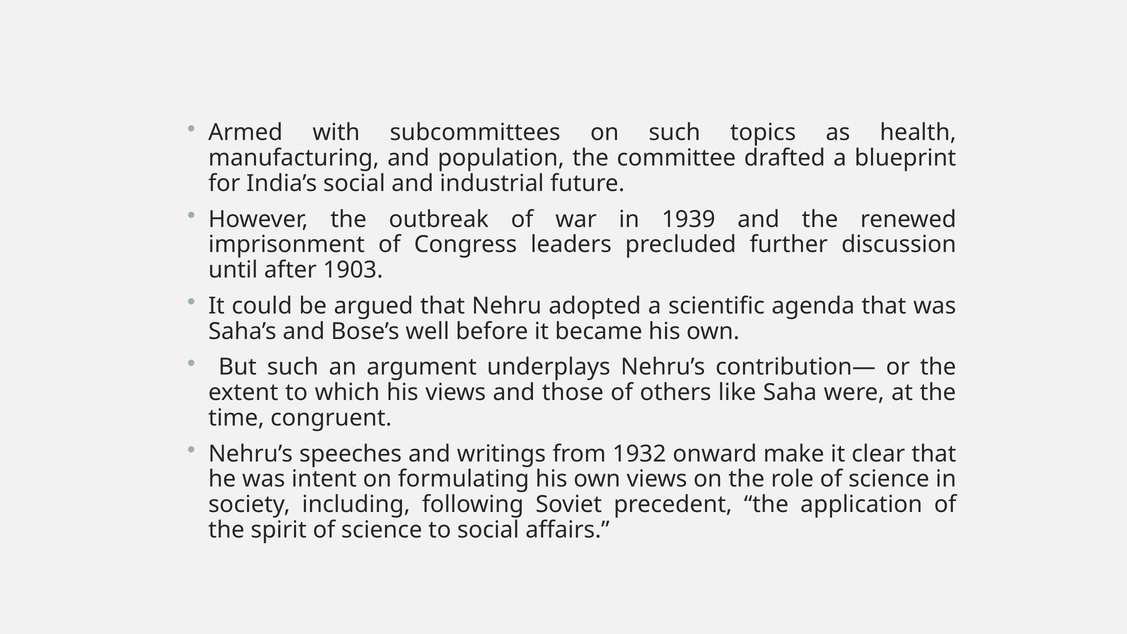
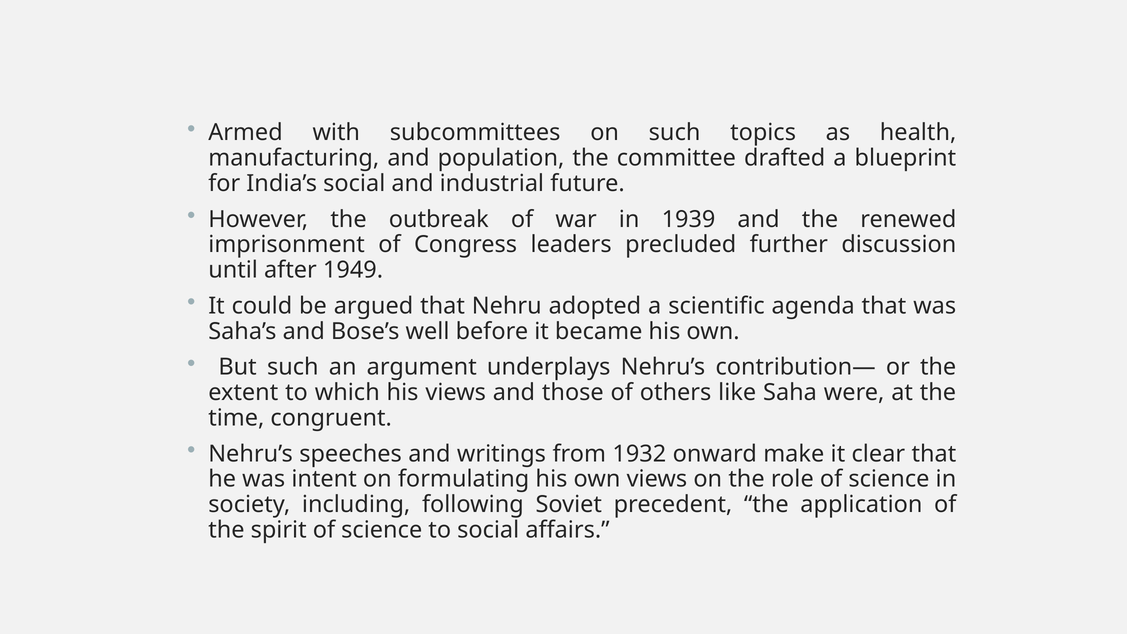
1903: 1903 -> 1949
